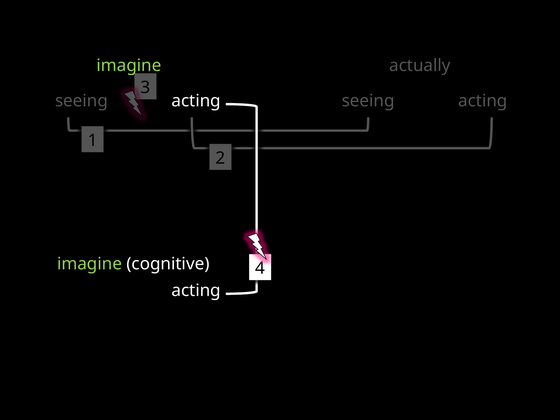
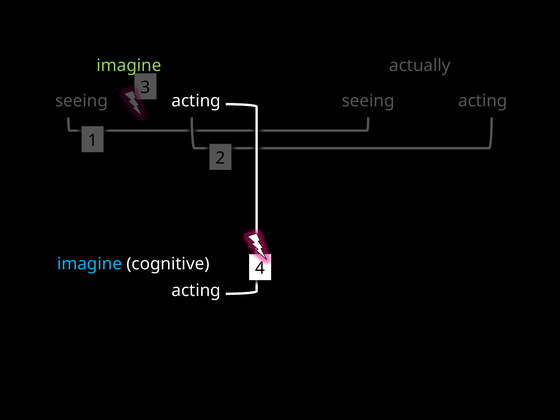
imagine at (90, 264) colour: light green -> light blue
